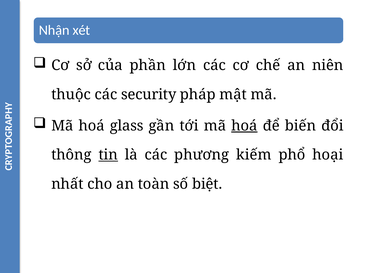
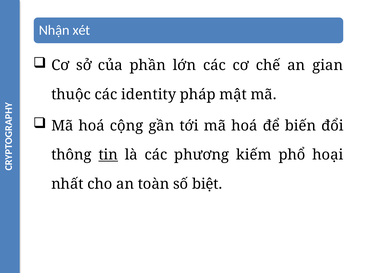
niên: niên -> gian
security: security -> identity
glass: glass -> cộng
hoá at (244, 126) underline: present -> none
